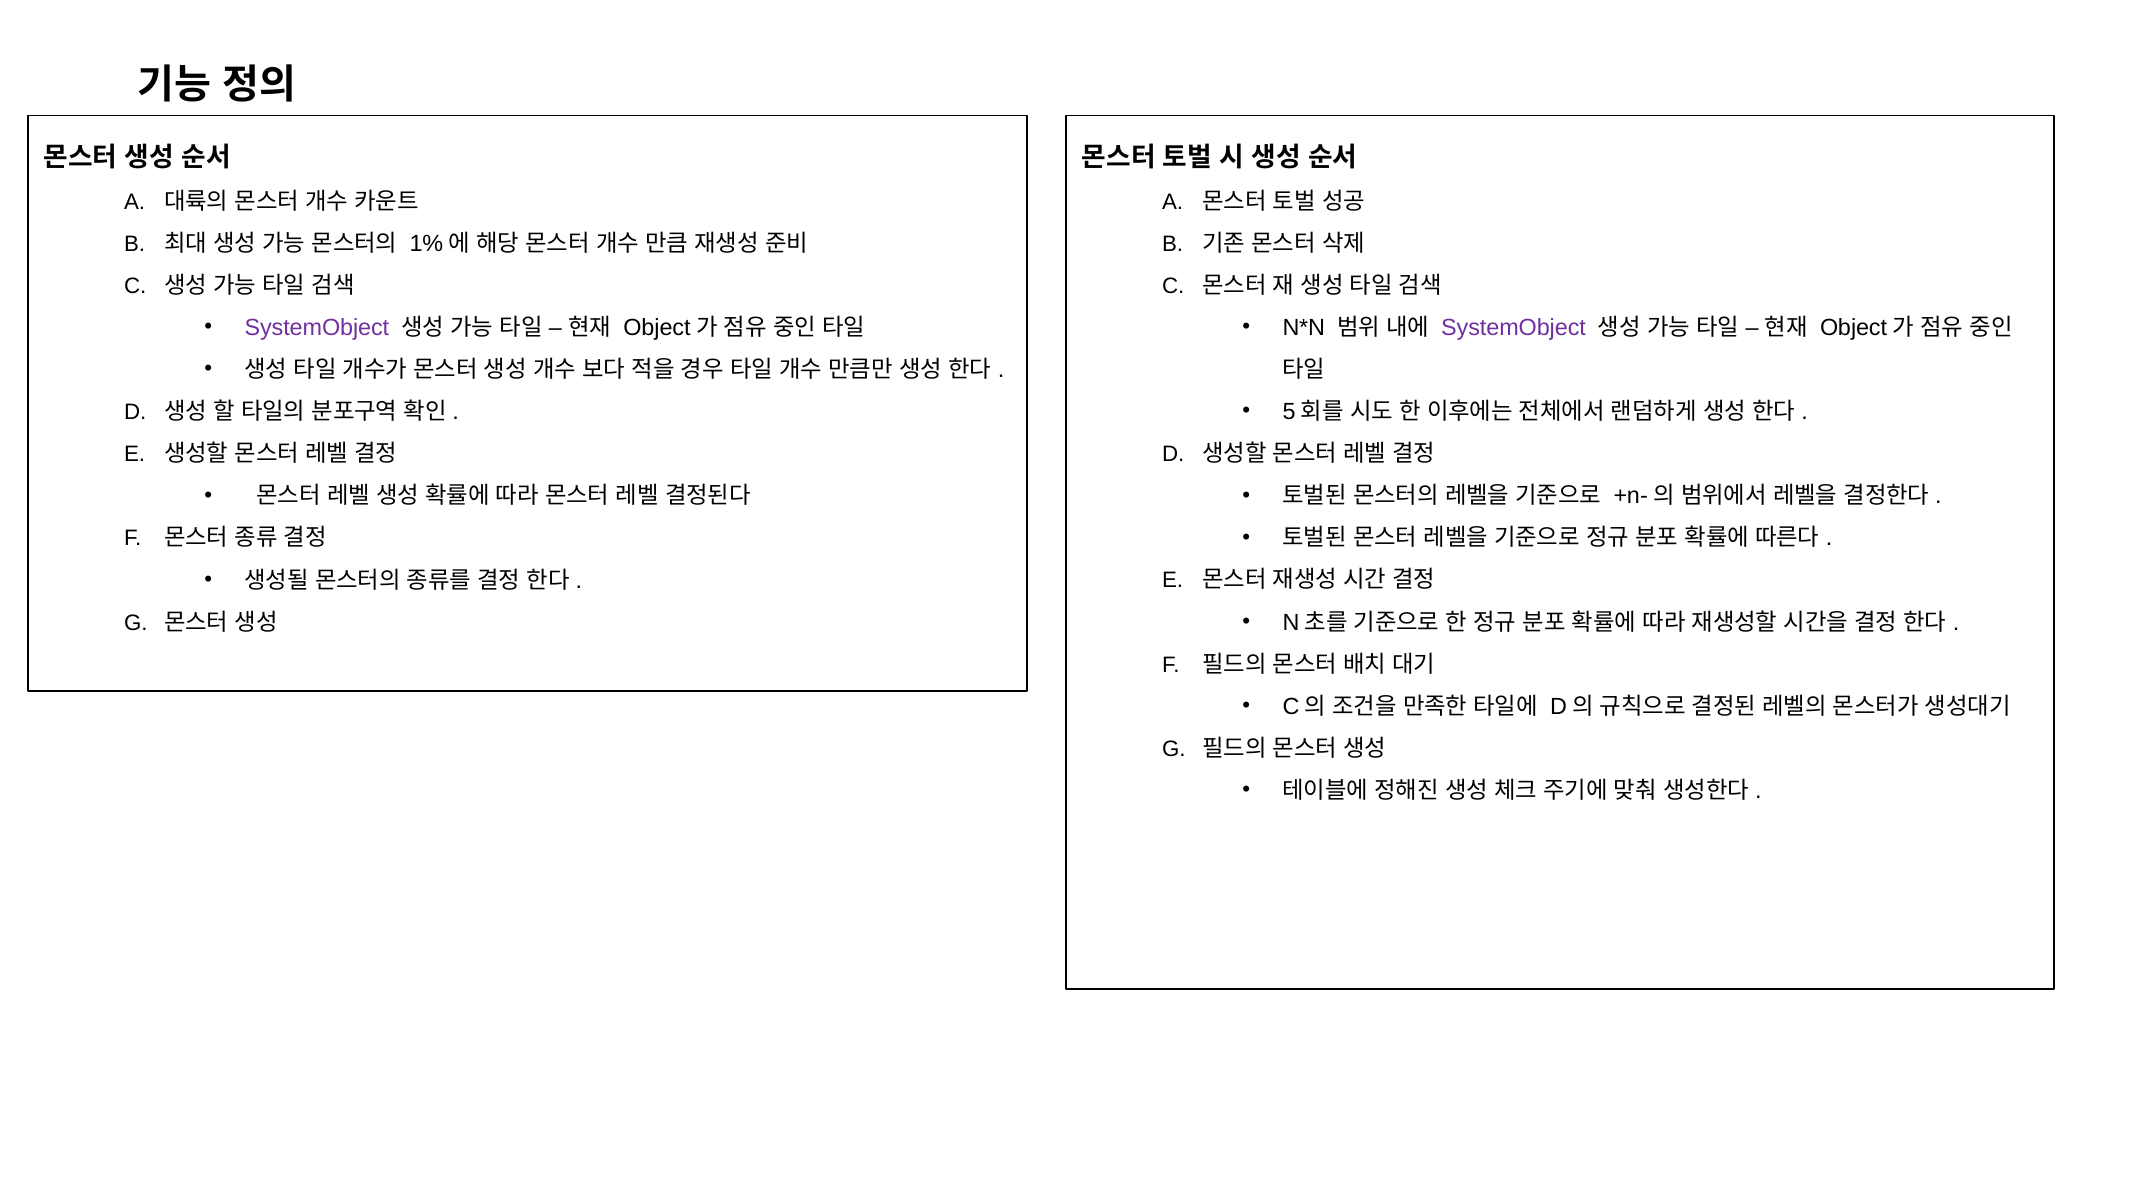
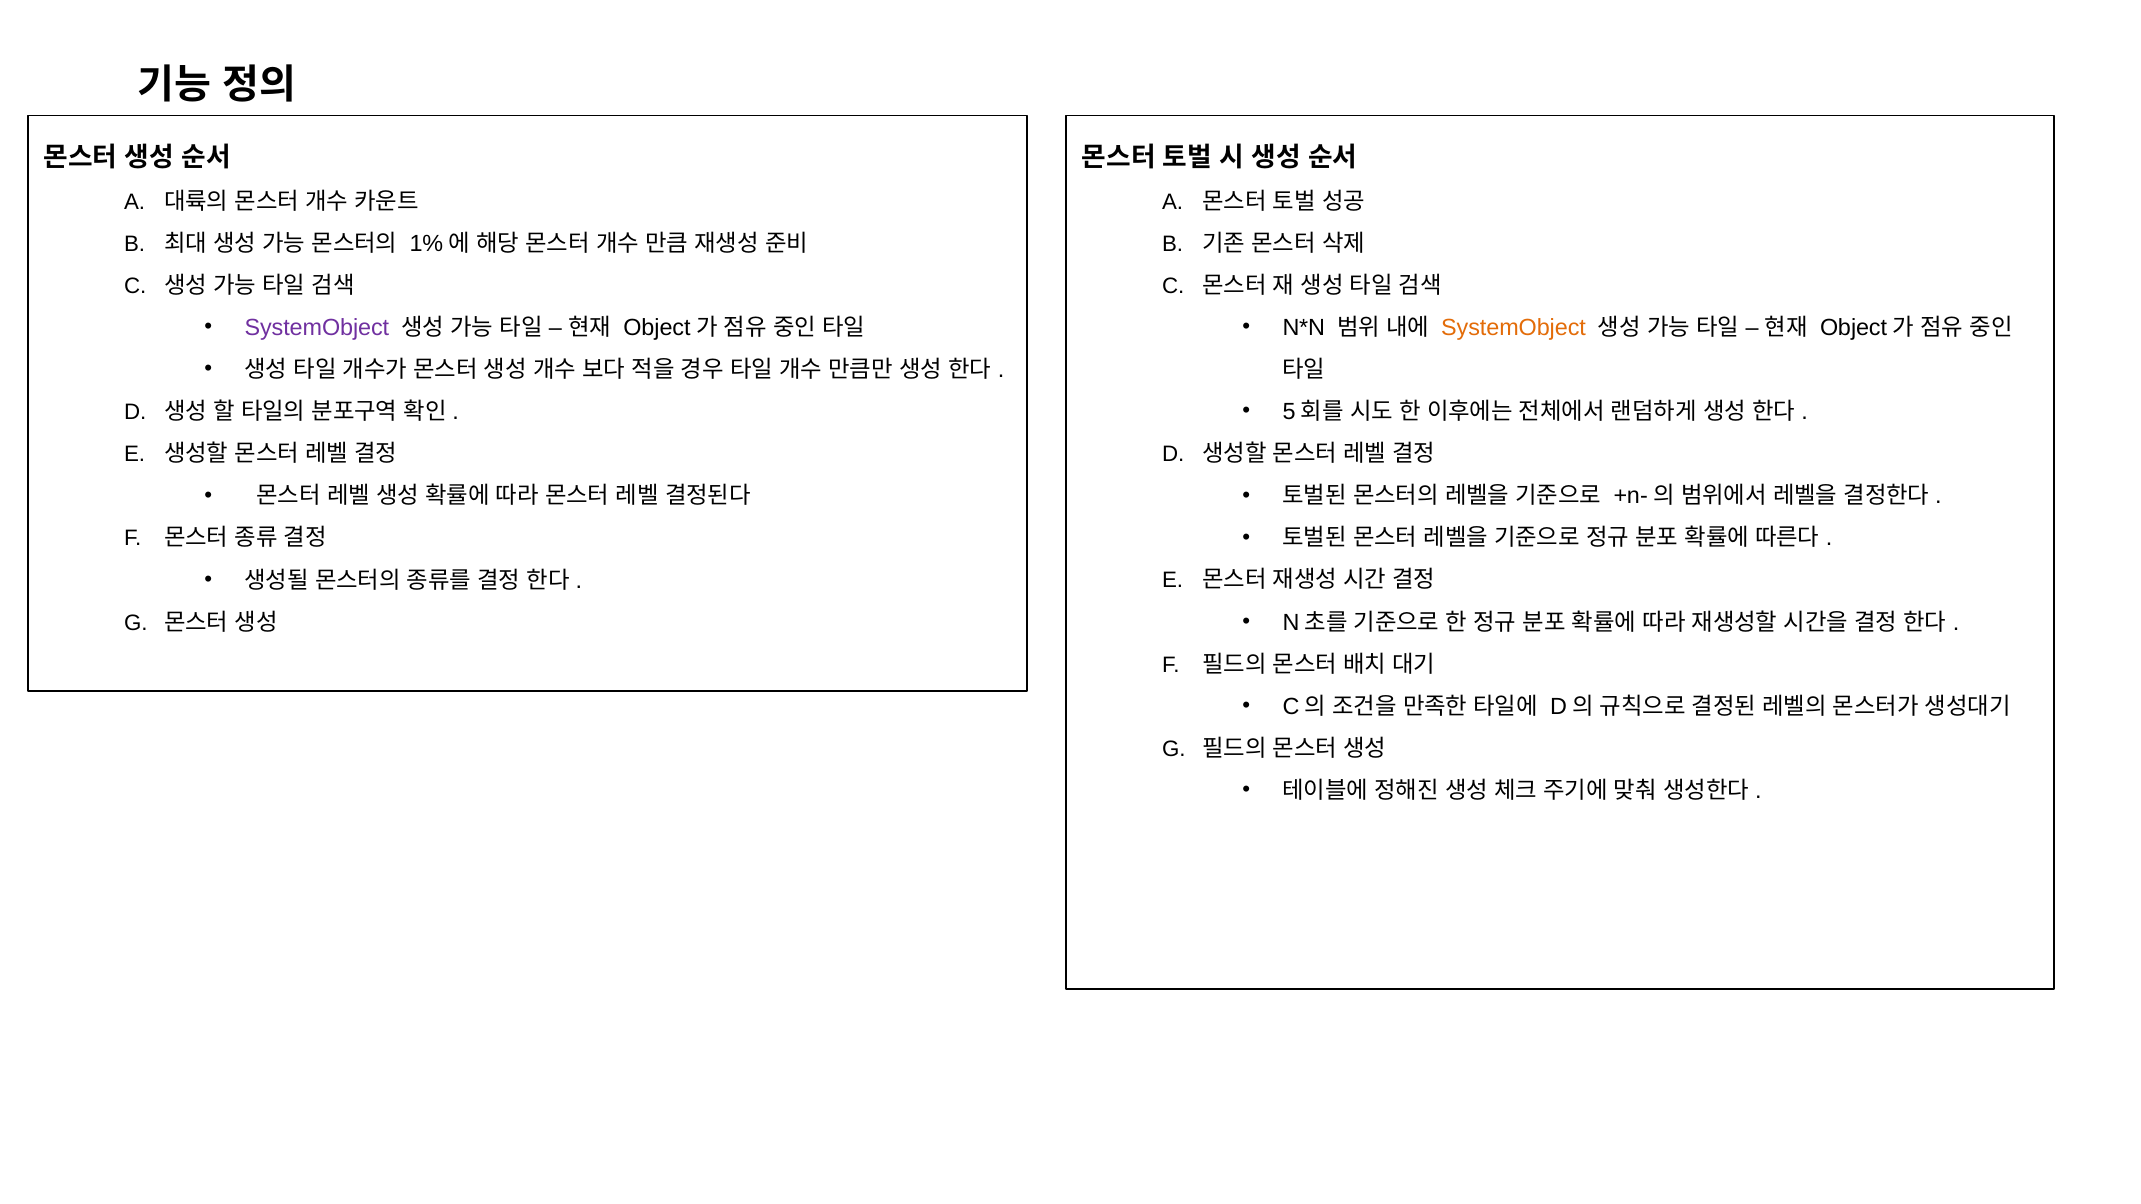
SystemObject at (1514, 328) colour: purple -> orange
